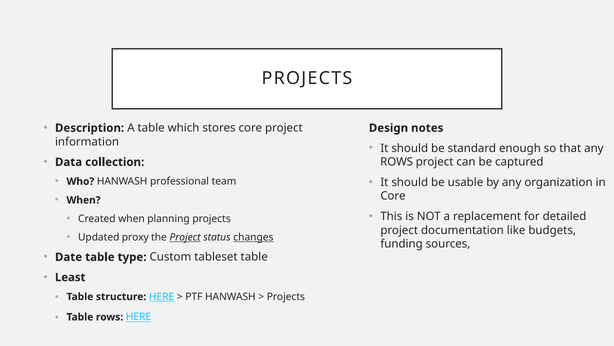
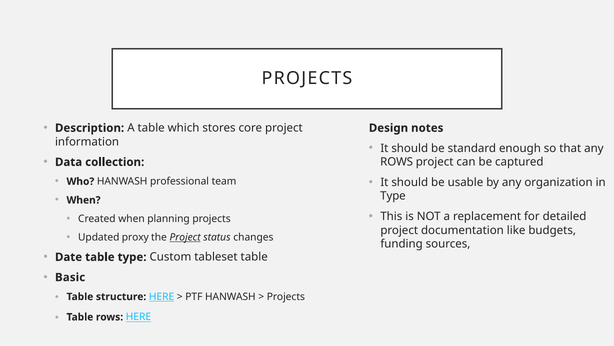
Core at (393, 196): Core -> Type
changes underline: present -> none
Least: Least -> Basic
